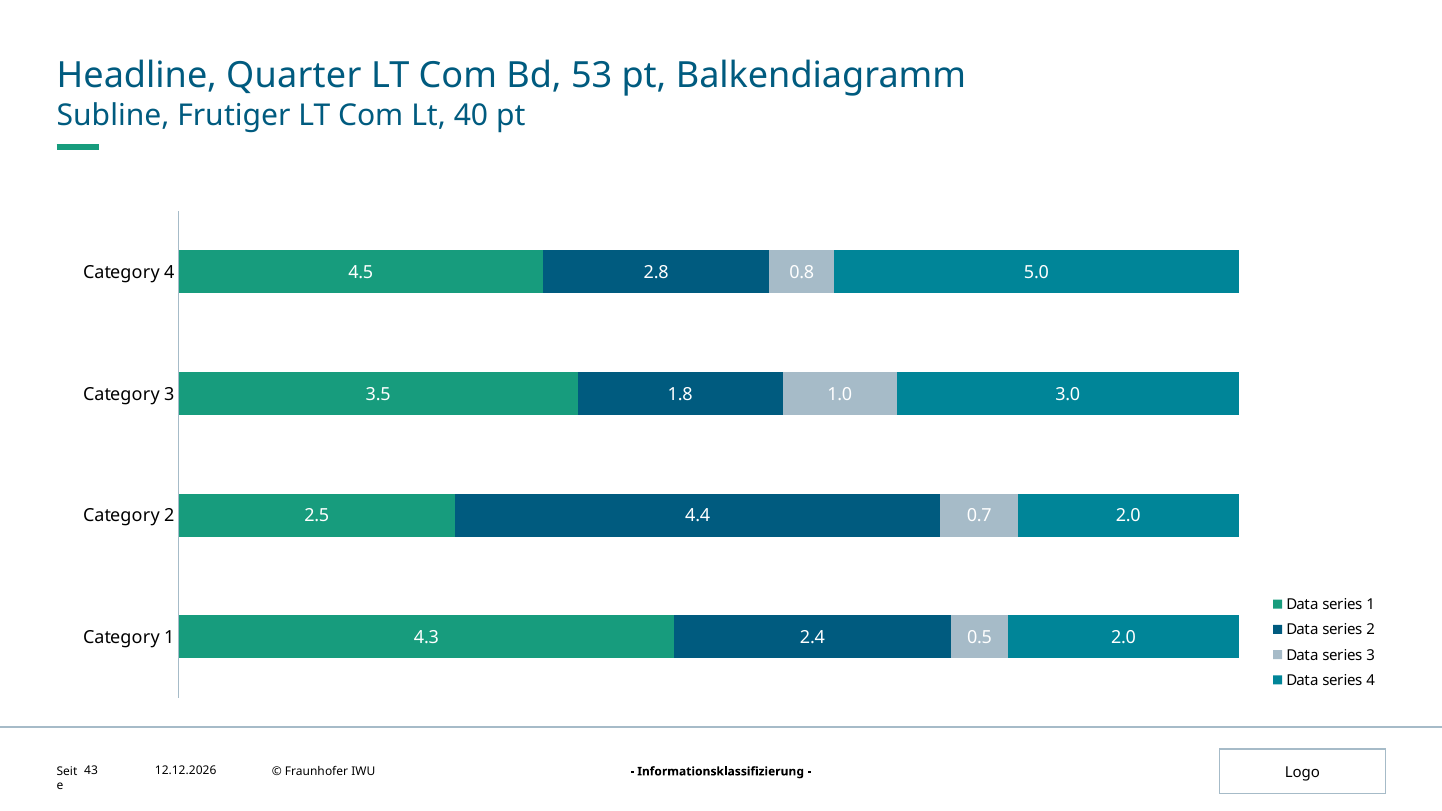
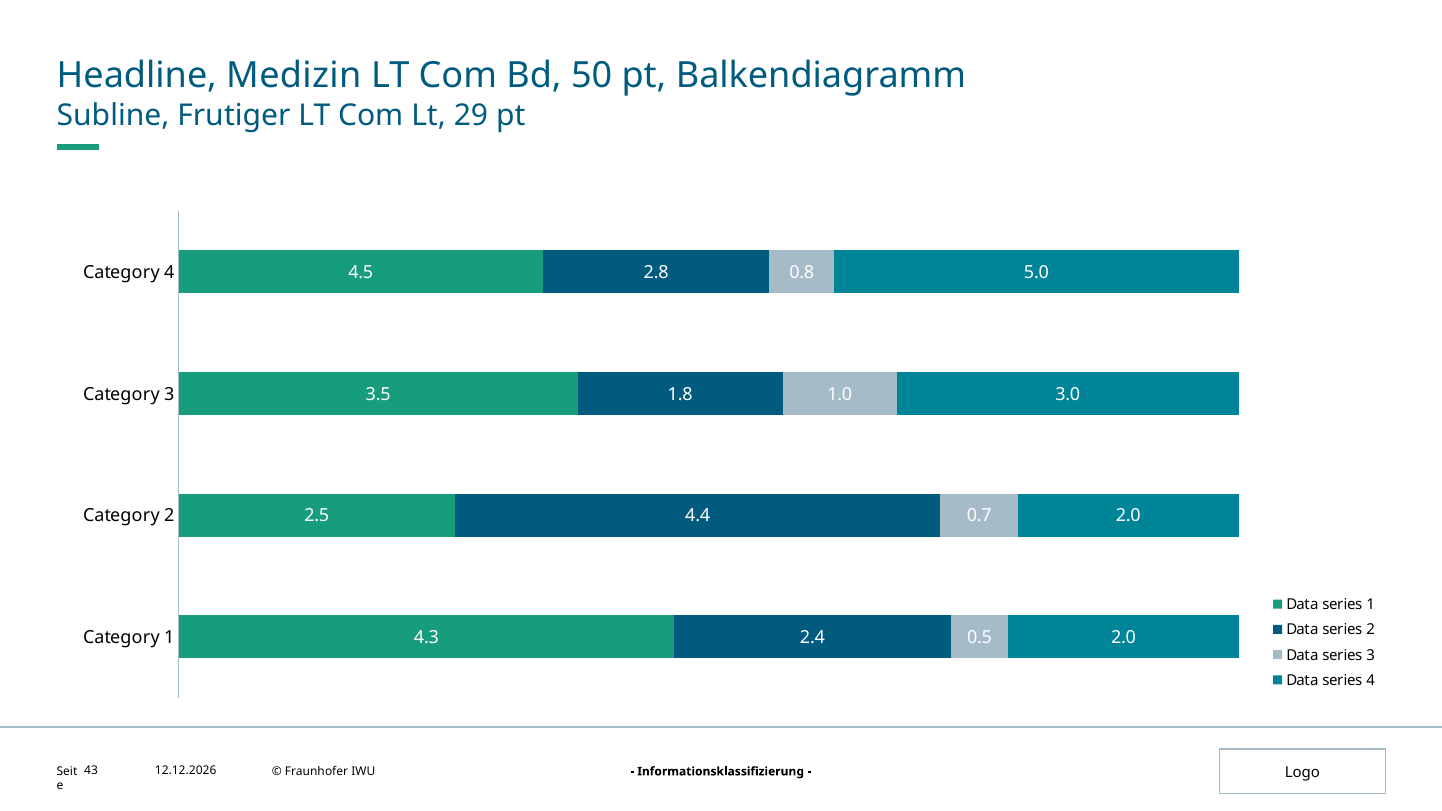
Quarter: Quarter -> Medizin
53: 53 -> 50
40: 40 -> 29
